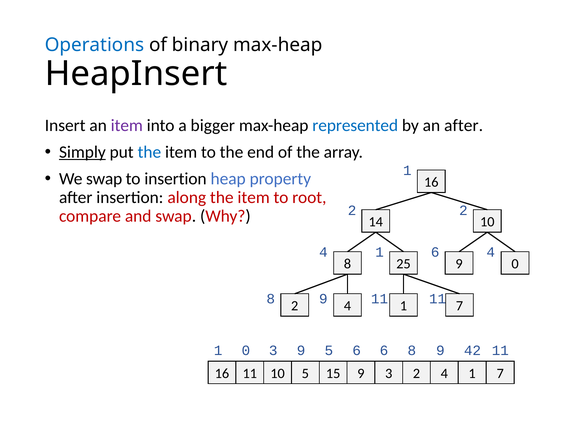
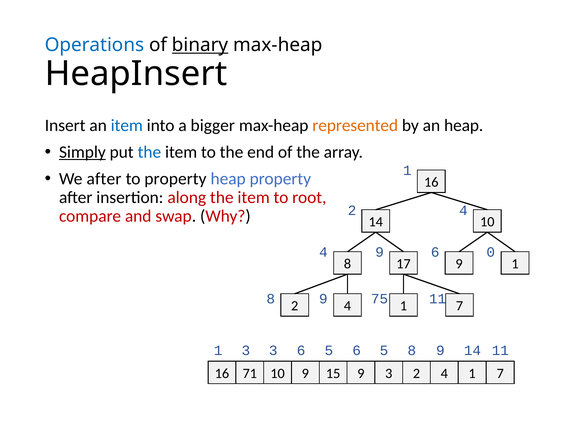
binary underline: none -> present
item at (127, 126) colour: purple -> blue
represented colour: blue -> orange
an after: after -> heap
We swap: swap -> after
to insertion: insertion -> property
2 at (463, 211): 2 -> 4
1 at (380, 252): 1 -> 9
6 4: 4 -> 0
25: 25 -> 17
9 0: 0 -> 1
9 11: 11 -> 75
1 0: 0 -> 3
3 9: 9 -> 6
5 6 6: 6 -> 5
9 42: 42 -> 14
16 11: 11 -> 71
5 at (305, 374): 5 -> 9
